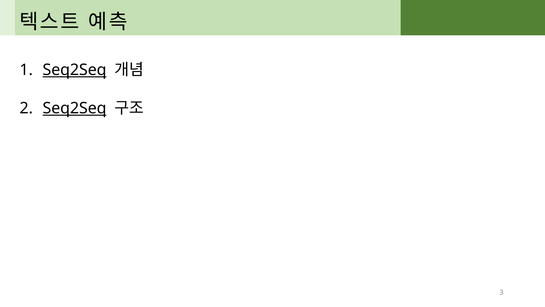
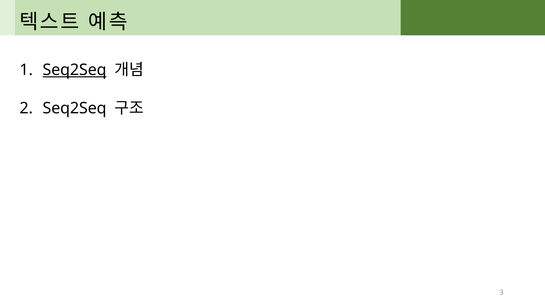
Seq2Seq at (75, 108) underline: present -> none
